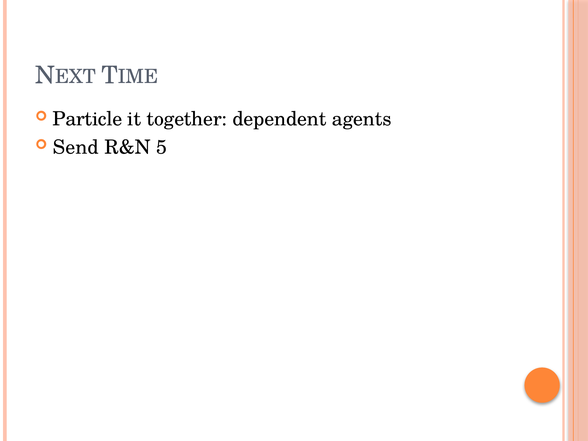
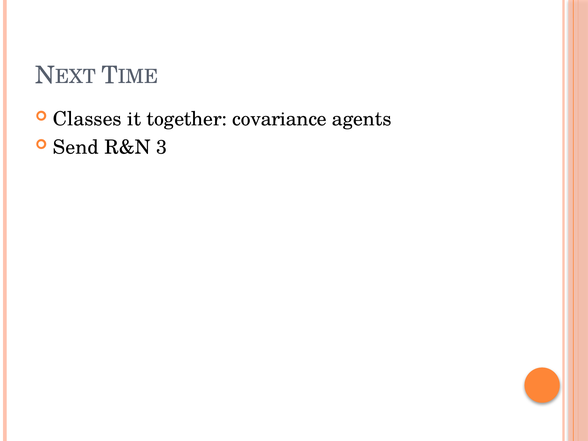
Particle: Particle -> Classes
dependent: dependent -> covariance
5: 5 -> 3
